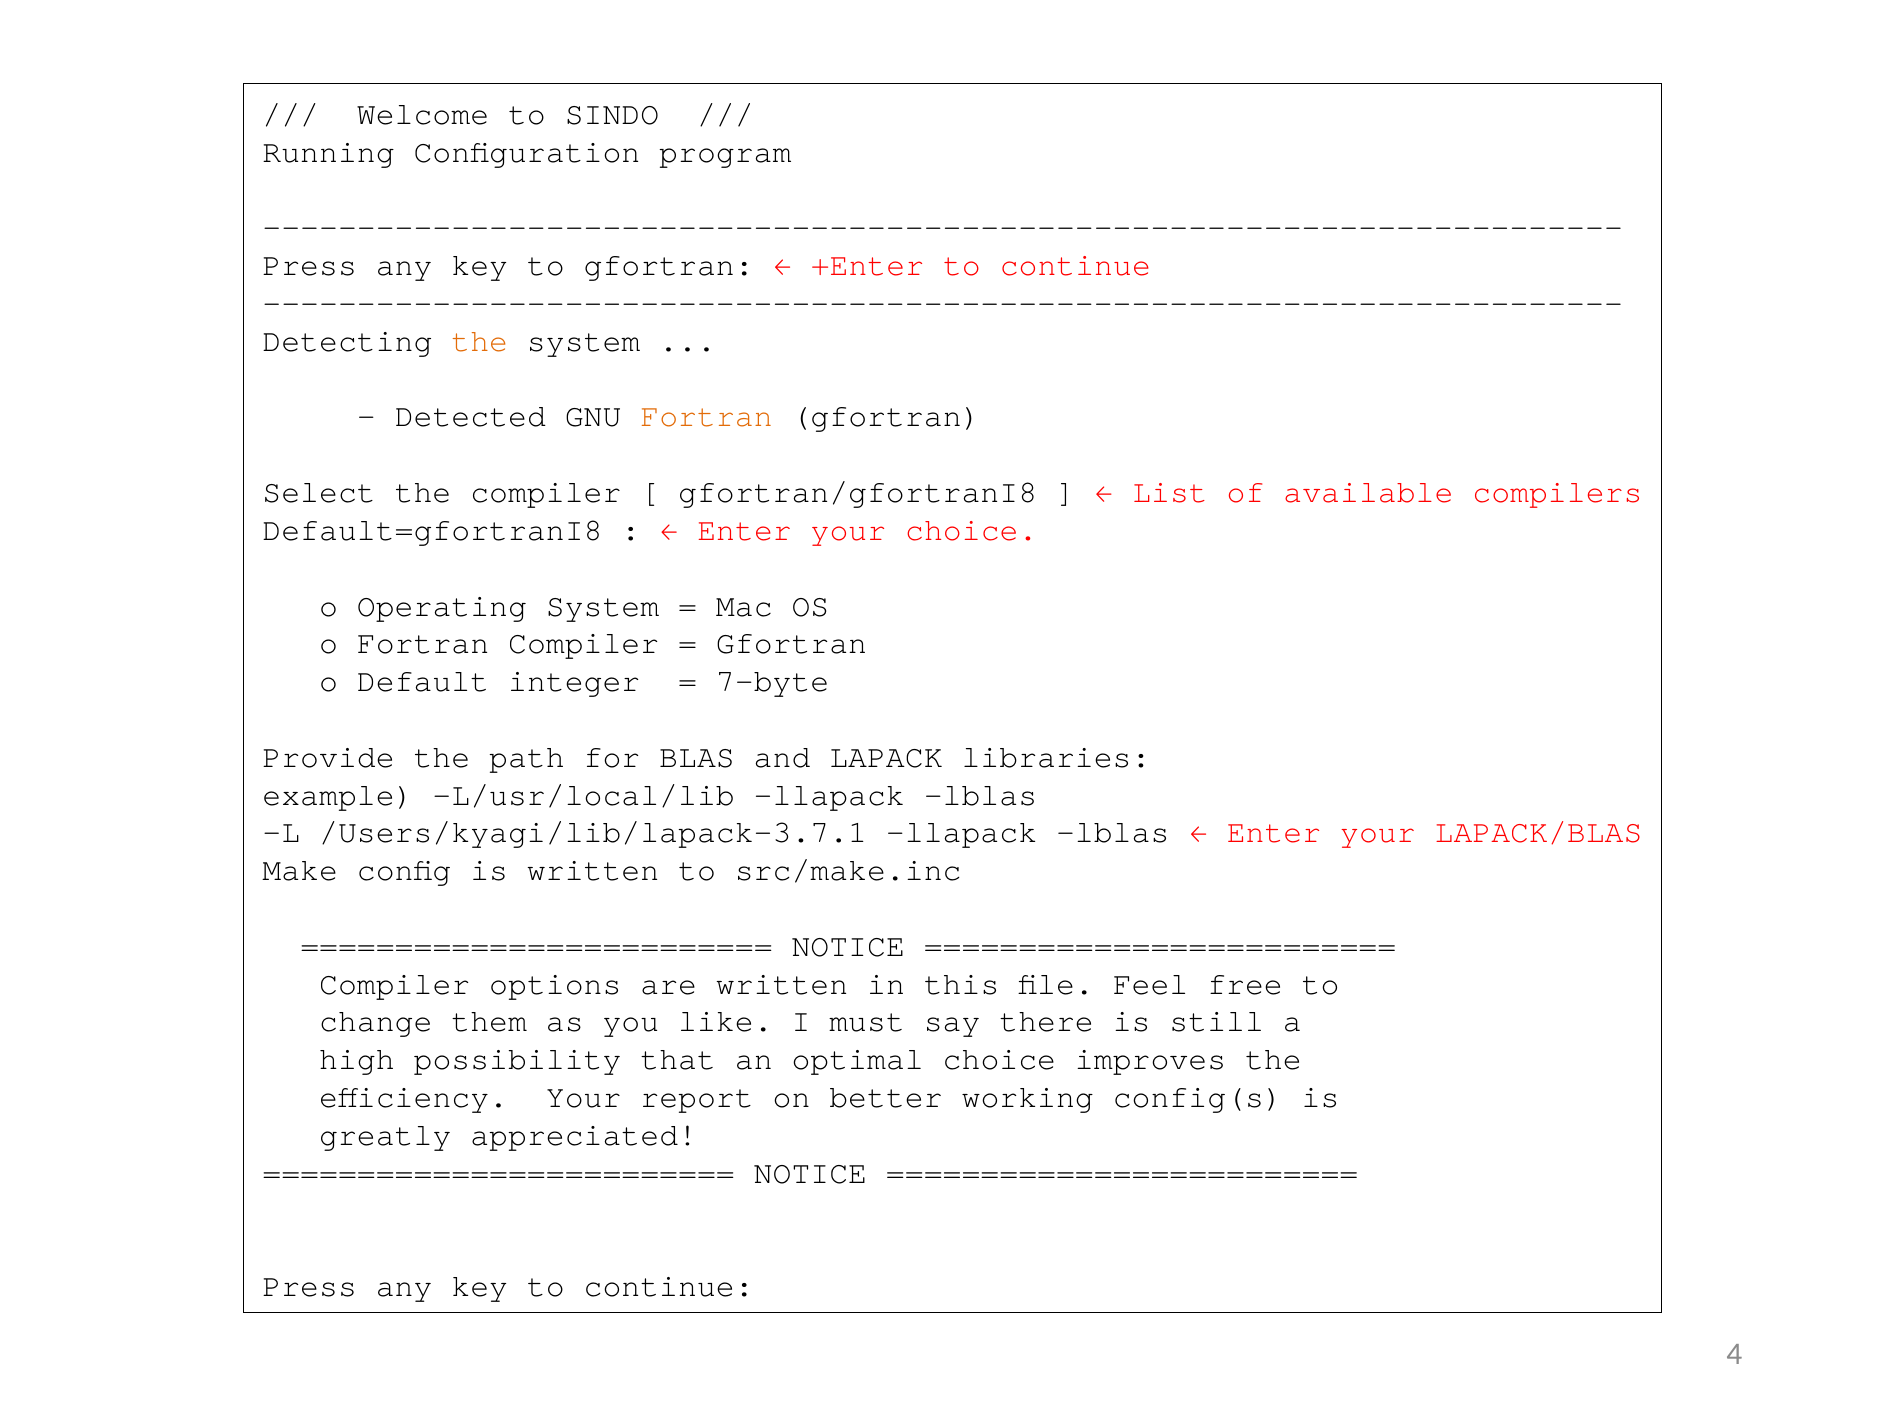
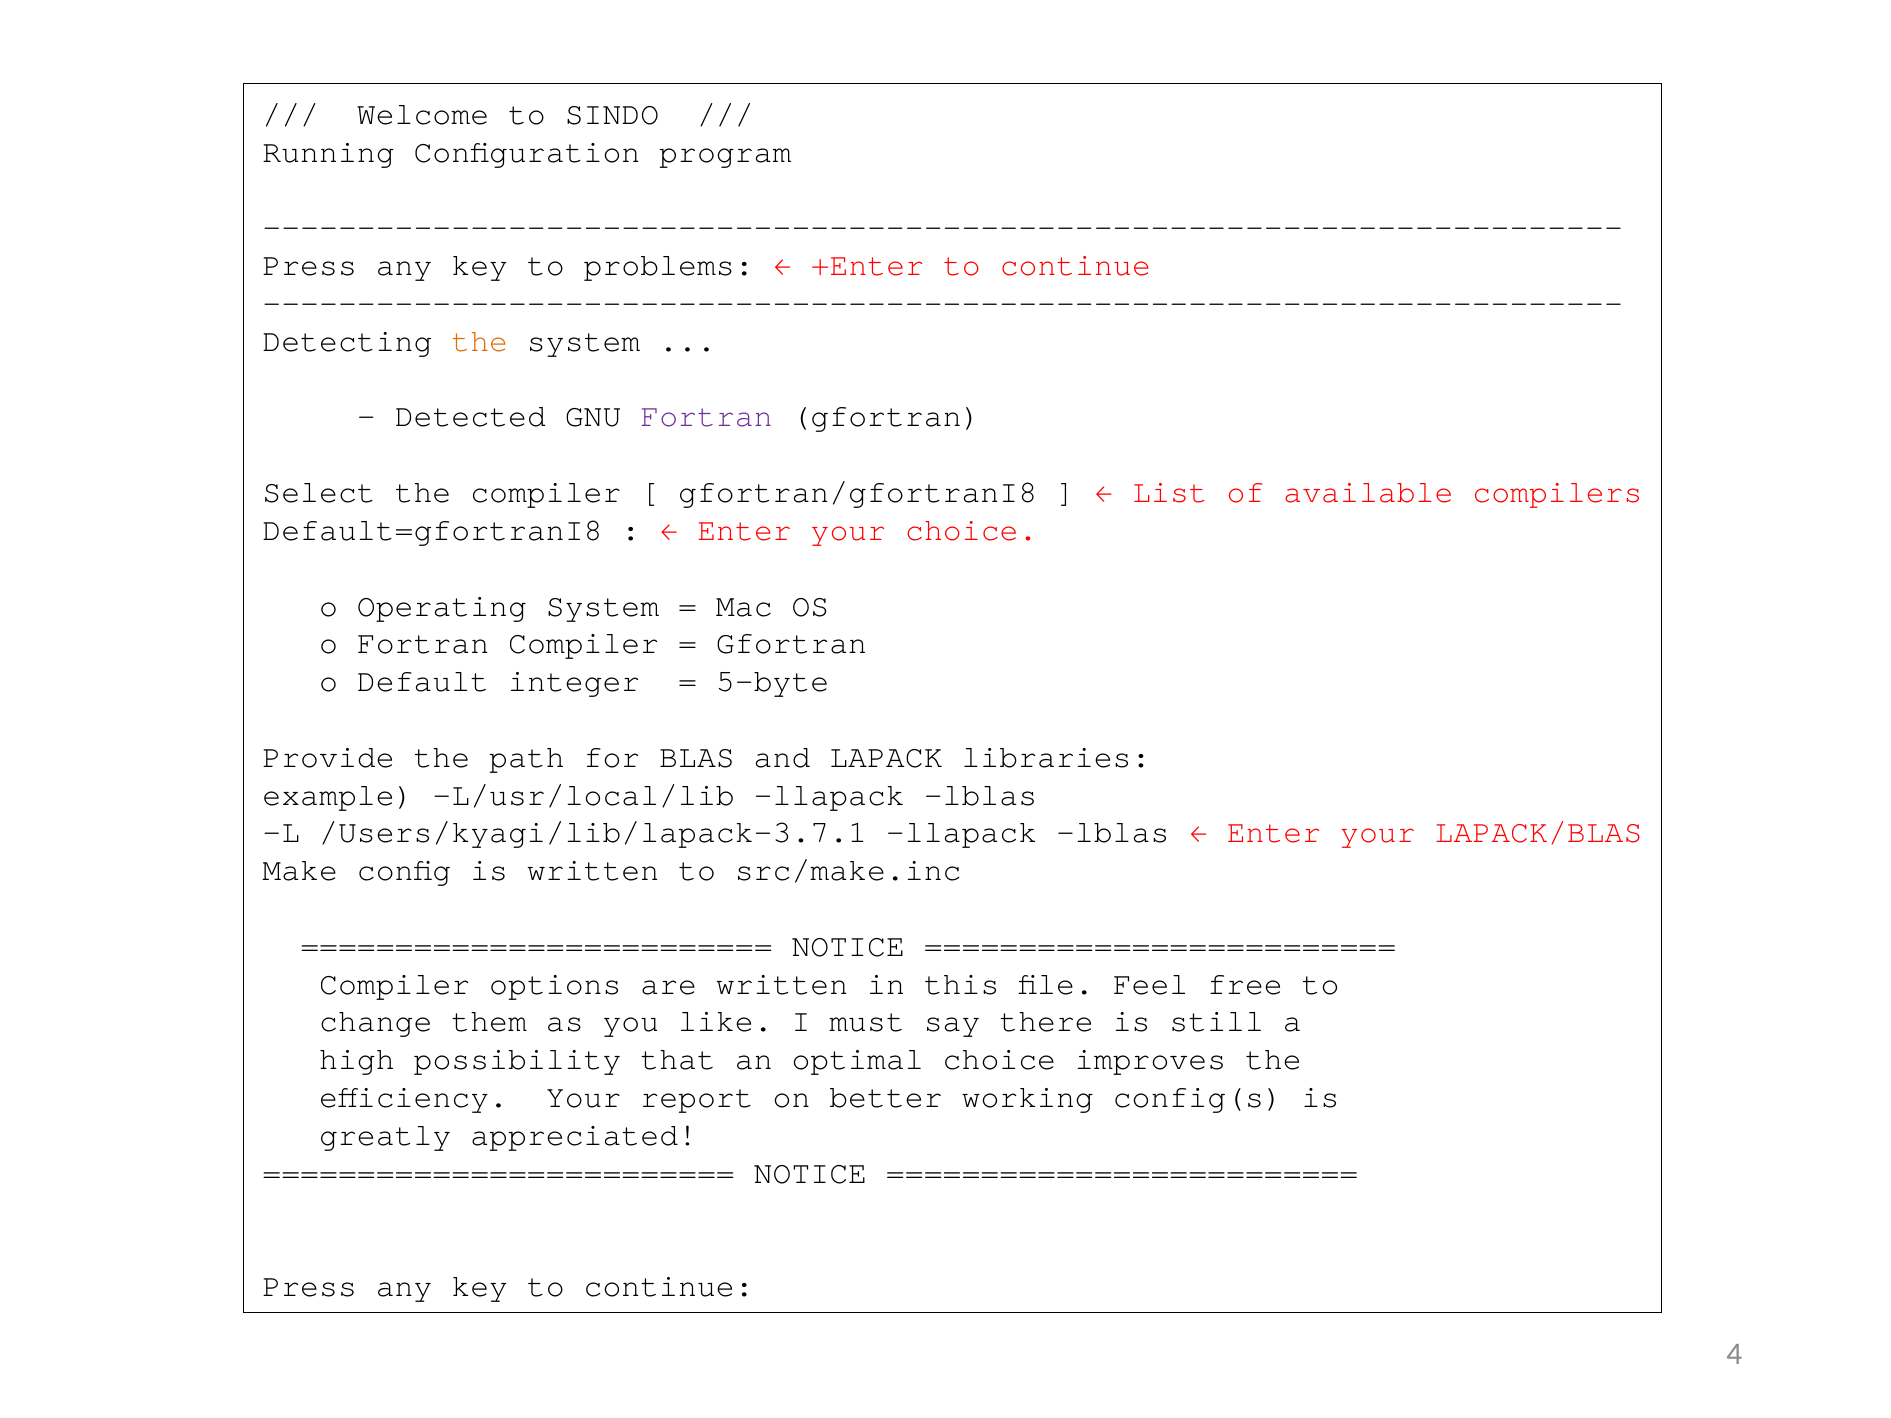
to gfortran: gfortran -> problems
Fortran at (707, 417) colour: orange -> purple
7-byte: 7-byte -> 5-byte
